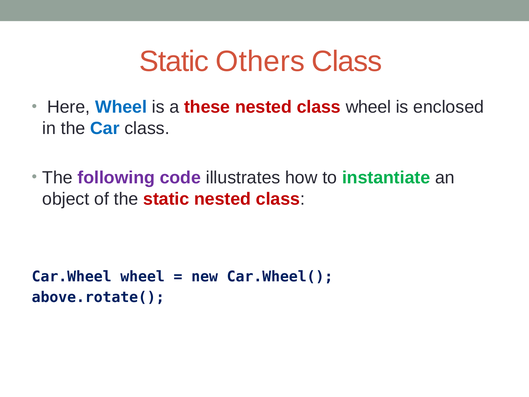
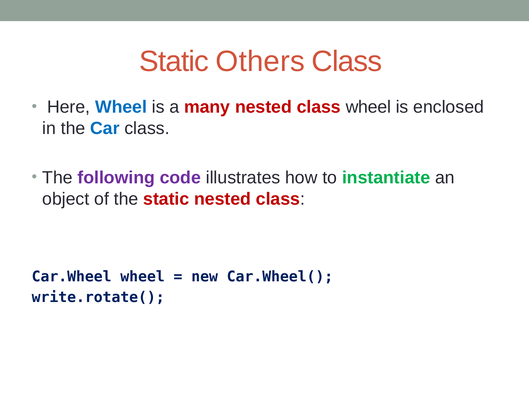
these: these -> many
above.rotate(: above.rotate( -> write.rotate(
